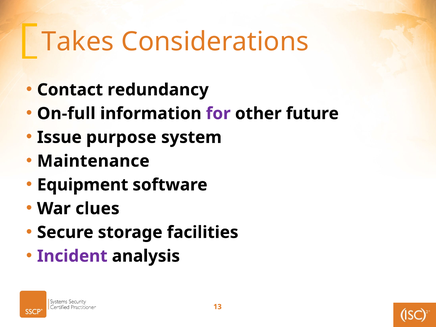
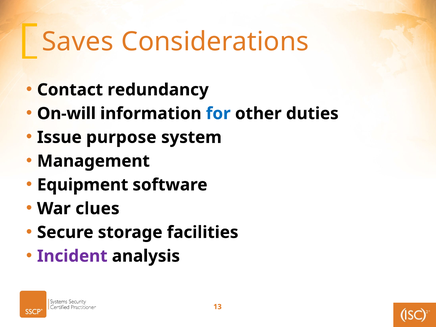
Takes: Takes -> Saves
On-full: On-full -> On-will
for colour: purple -> blue
future: future -> duties
Maintenance: Maintenance -> Management
